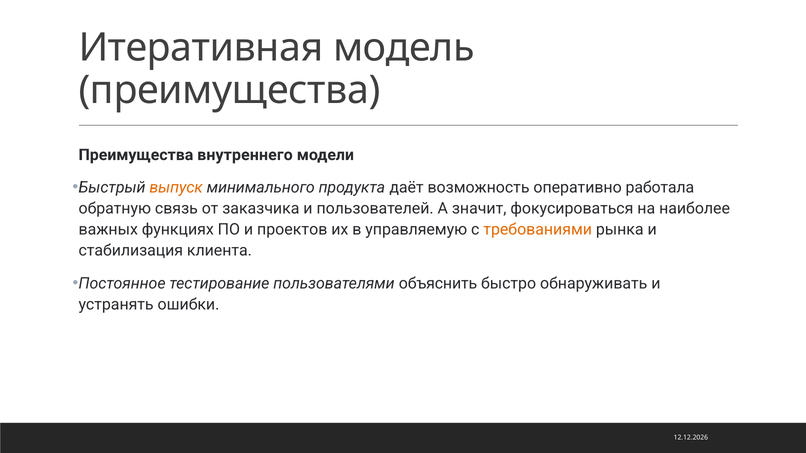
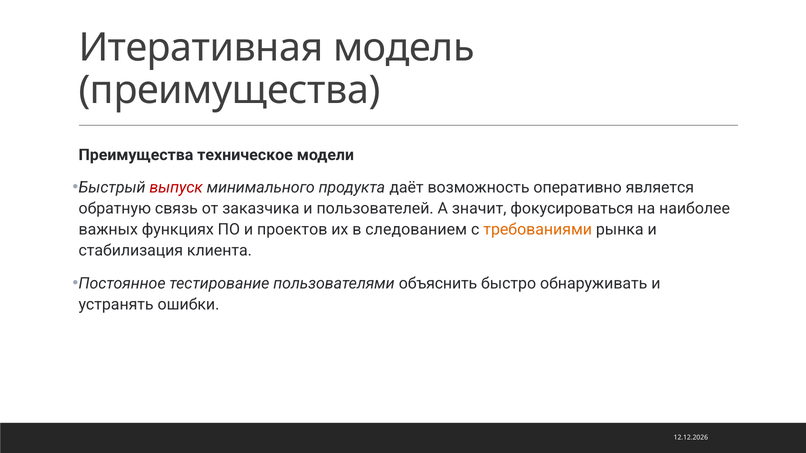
внутреннего: внутреннего -> техническое
выпуск colour: orange -> red
работала: работала -> является
управляемую: управляемую -> следованием
